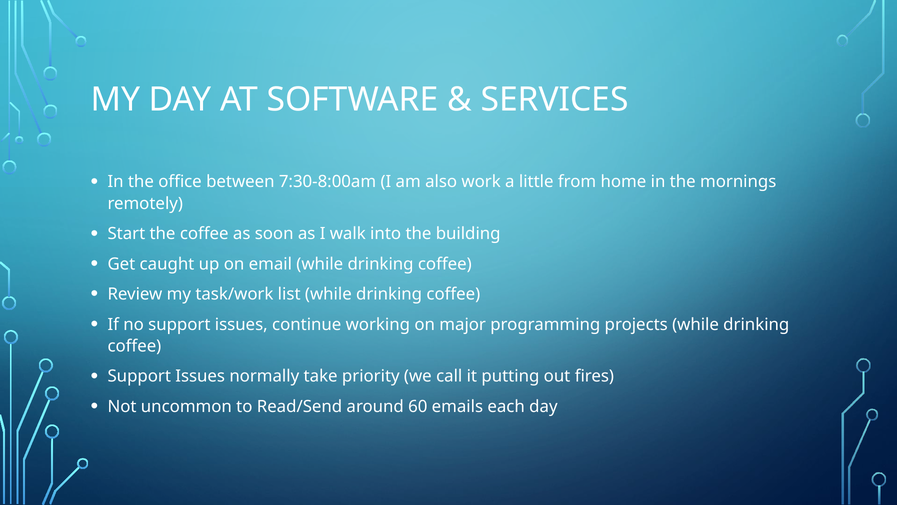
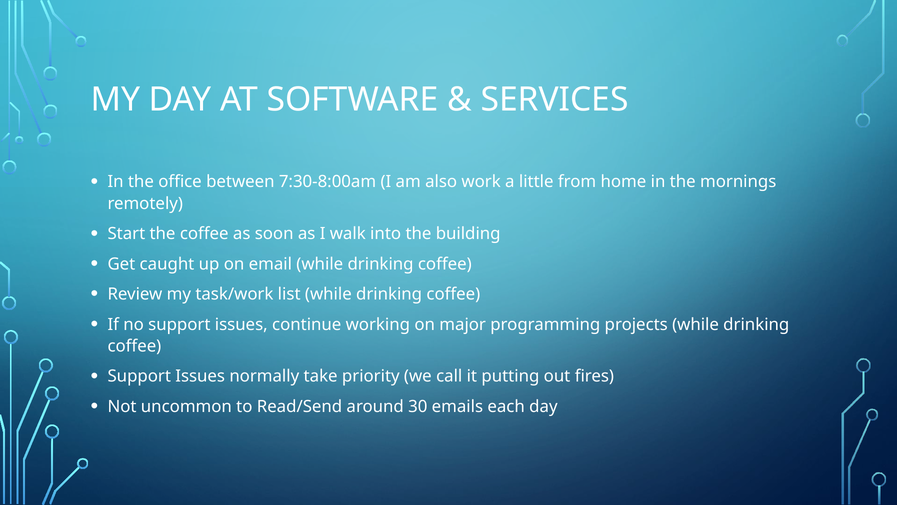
60: 60 -> 30
